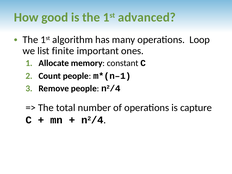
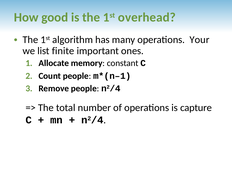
advanced: advanced -> overhead
Loop: Loop -> Your
